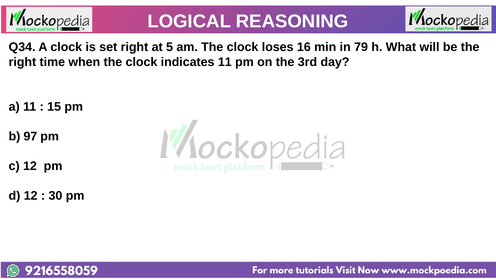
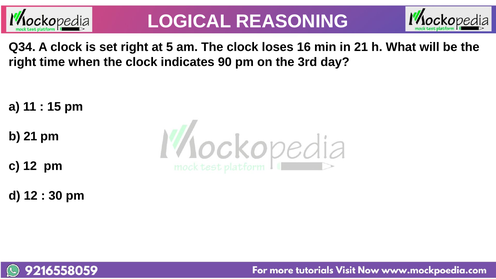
in 79: 79 -> 21
indicates 11: 11 -> 90
b 97: 97 -> 21
